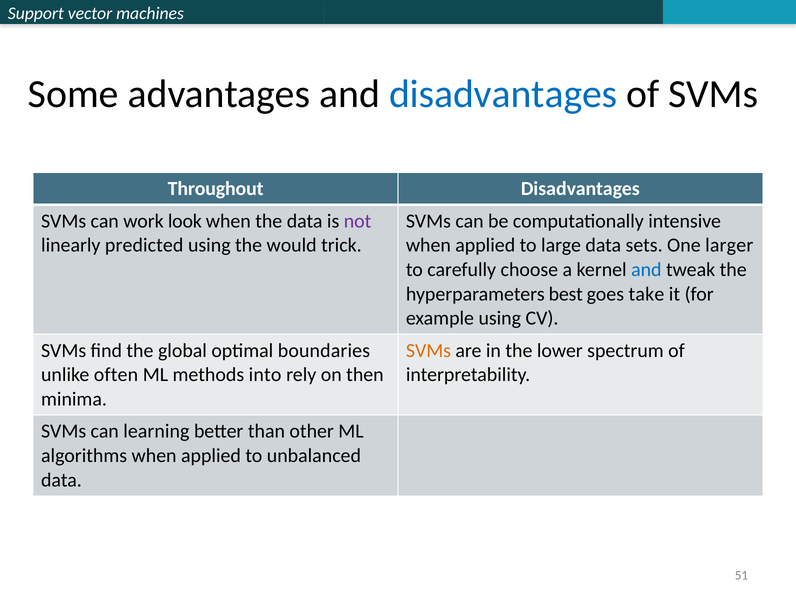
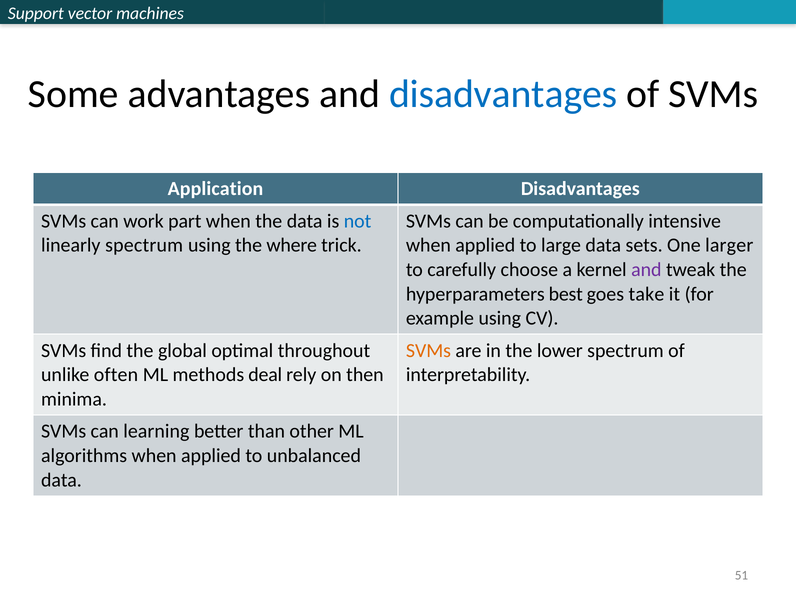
Throughout: Throughout -> Application
look: look -> part
not colour: purple -> blue
linearly predicted: predicted -> spectrum
would: would -> where
and at (646, 270) colour: blue -> purple
boundaries: boundaries -> throughout
into: into -> deal
